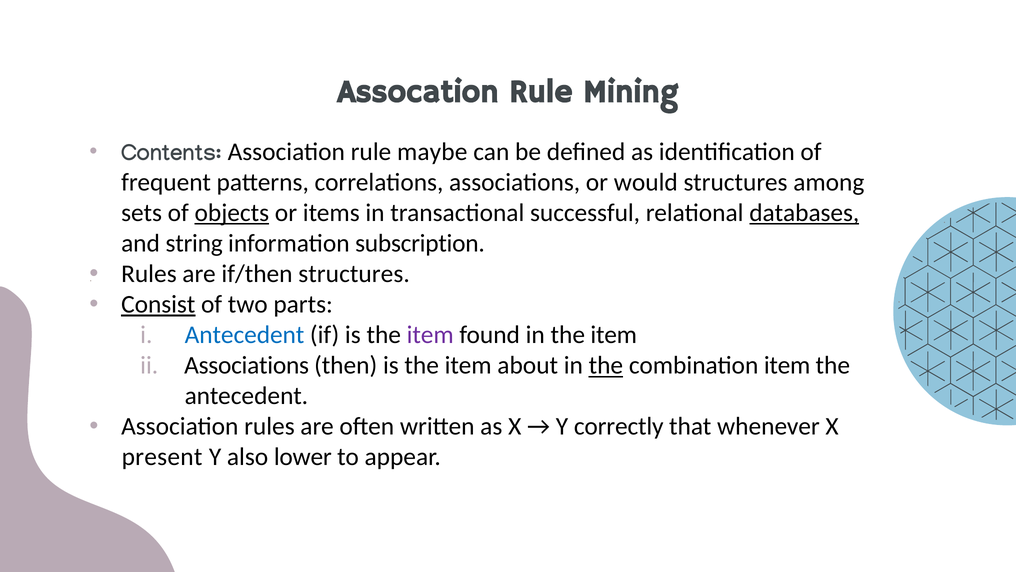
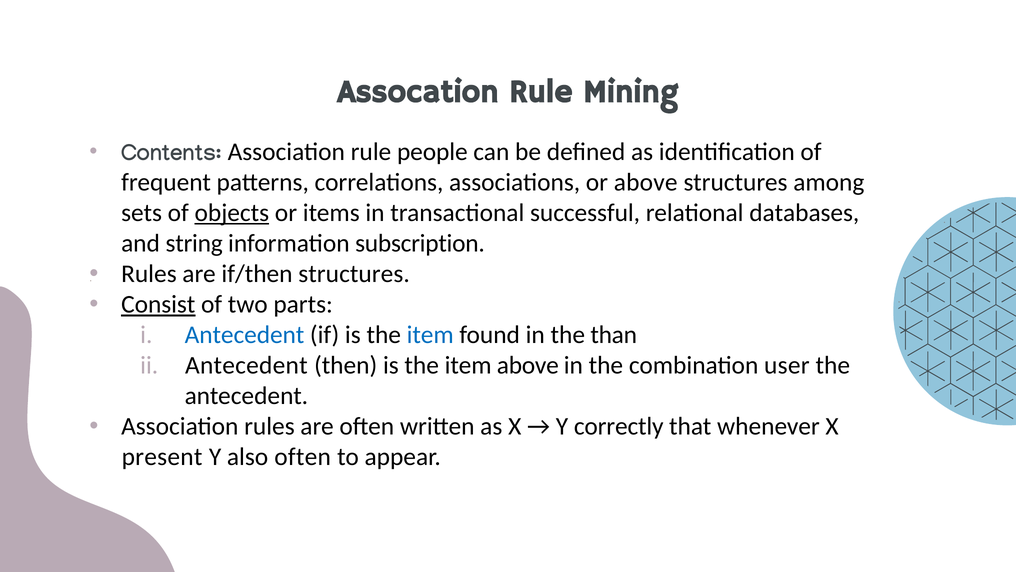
maybe: maybe -> people
or would: would -> above
databases underline: present -> none
item at (430, 335) colour: purple -> blue
in the item: item -> than
Associations at (247, 365): Associations -> Antecedent
item about: about -> above
the at (606, 365) underline: present -> none
combination item: item -> user
also lower: lower -> often
